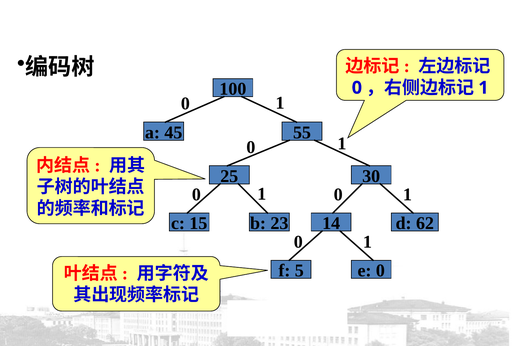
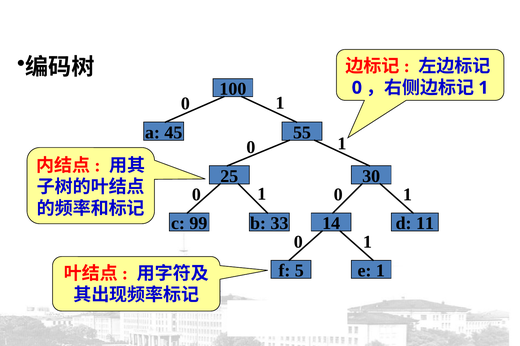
15: 15 -> 99
23: 23 -> 33
62: 62 -> 11
e 0: 0 -> 1
